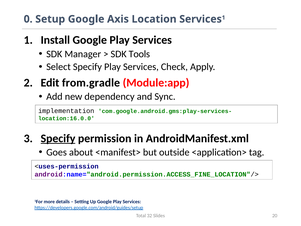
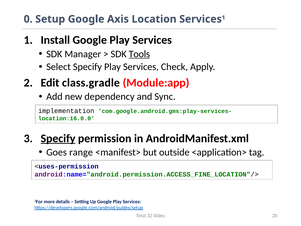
Tools underline: none -> present
from.gradle: from.gradle -> class.gradle
about: about -> range
